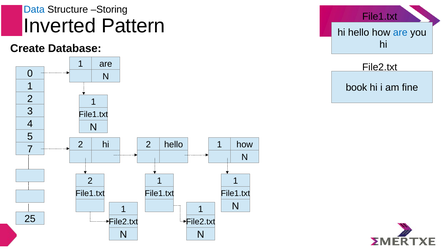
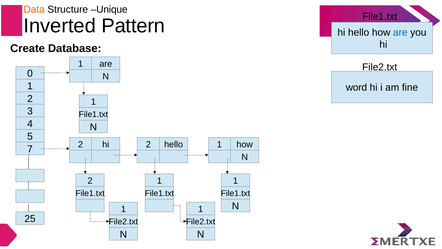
Data colour: blue -> orange
Storing: Storing -> Unique
book: book -> word
